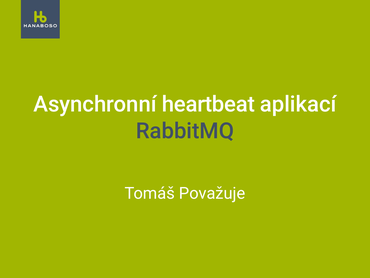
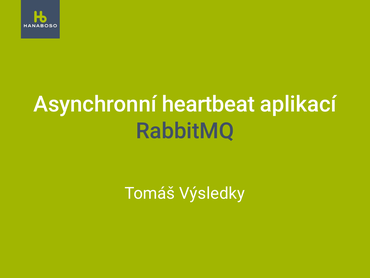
Považuje: Považuje -> Výsledky
